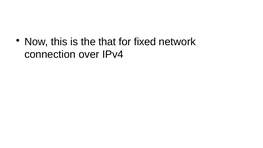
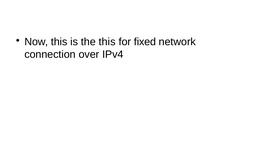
the that: that -> this
